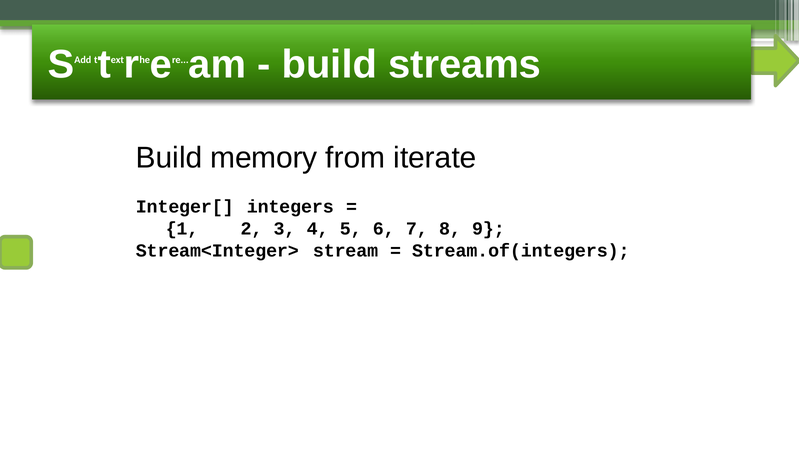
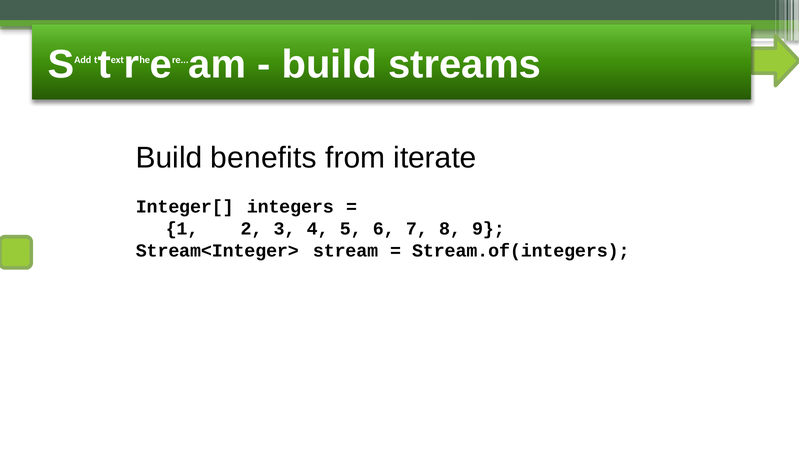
memory: memory -> benefits
